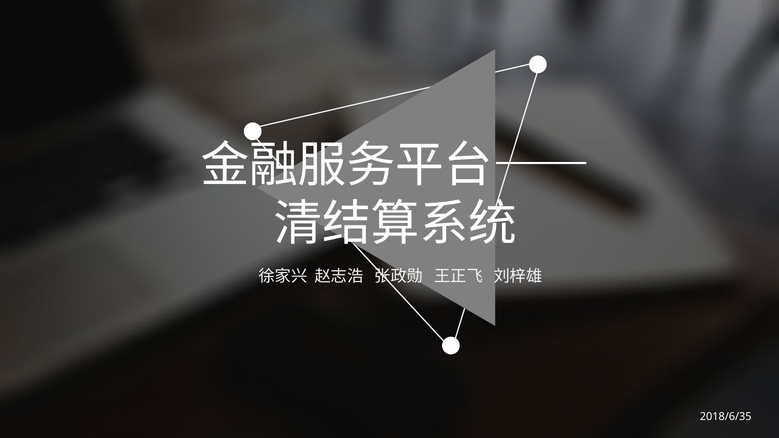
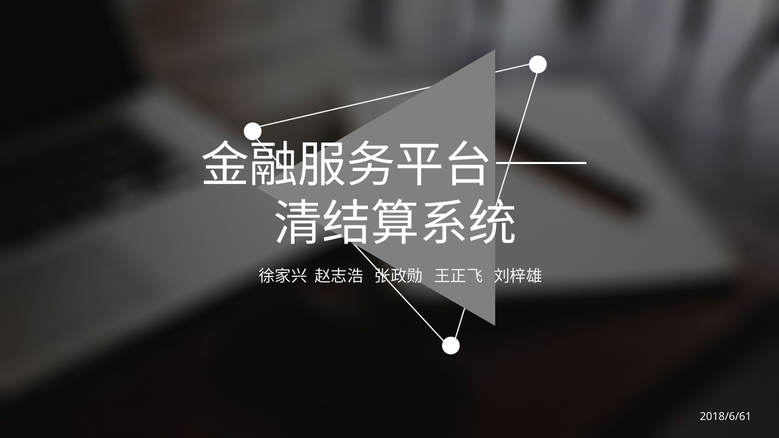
2018/6/35: 2018/6/35 -> 2018/6/61
